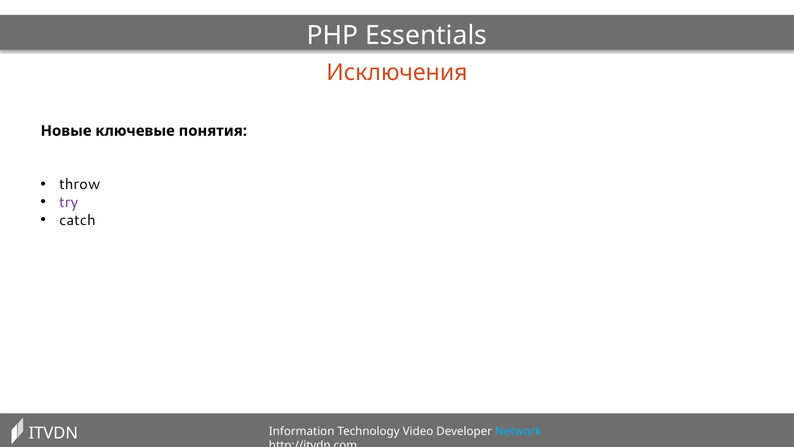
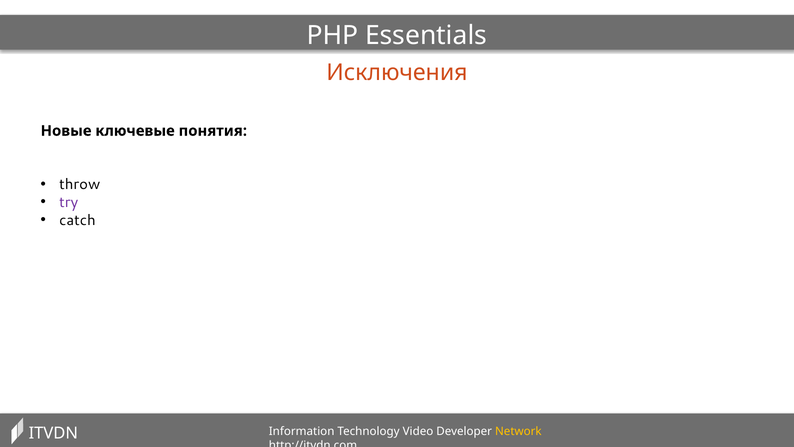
Network colour: light blue -> yellow
